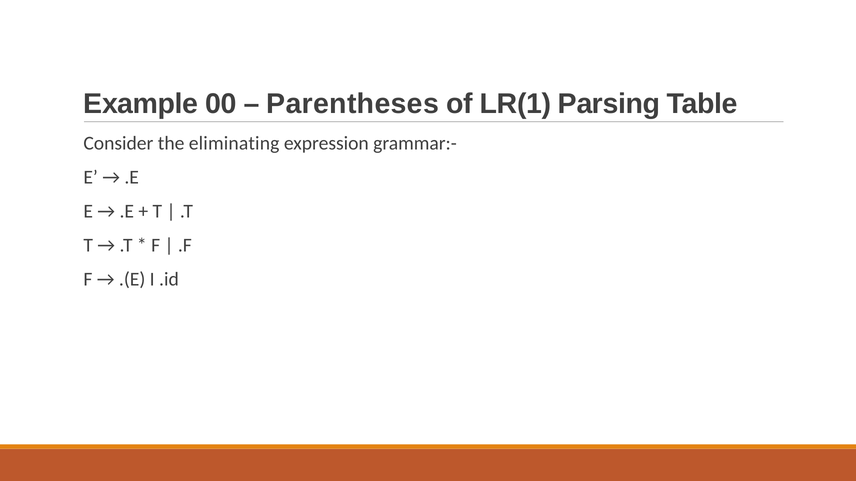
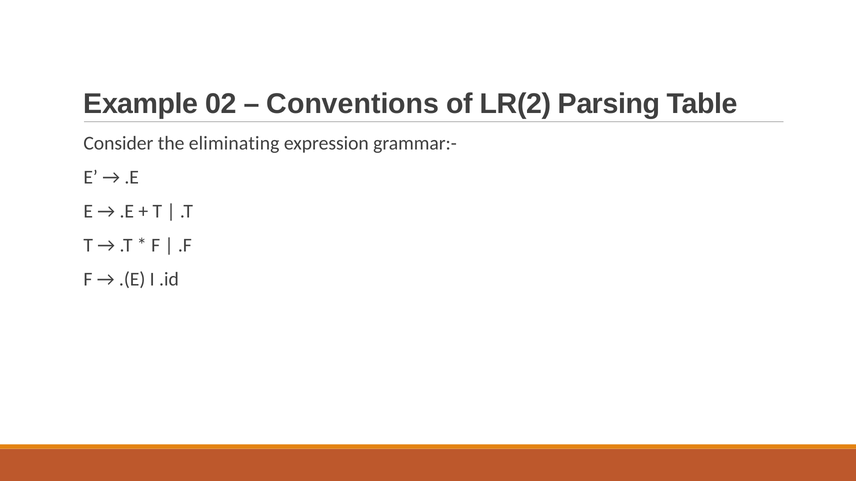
00: 00 -> 02
Parentheses: Parentheses -> Conventions
LR(1: LR(1 -> LR(2
